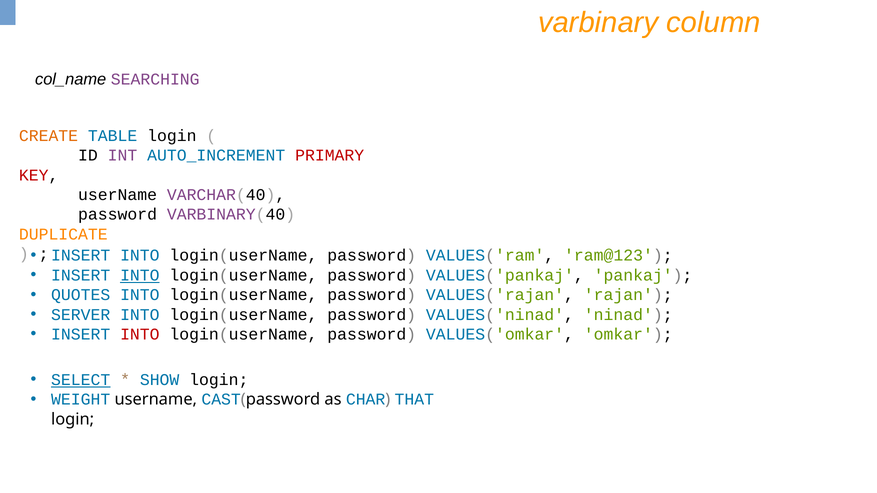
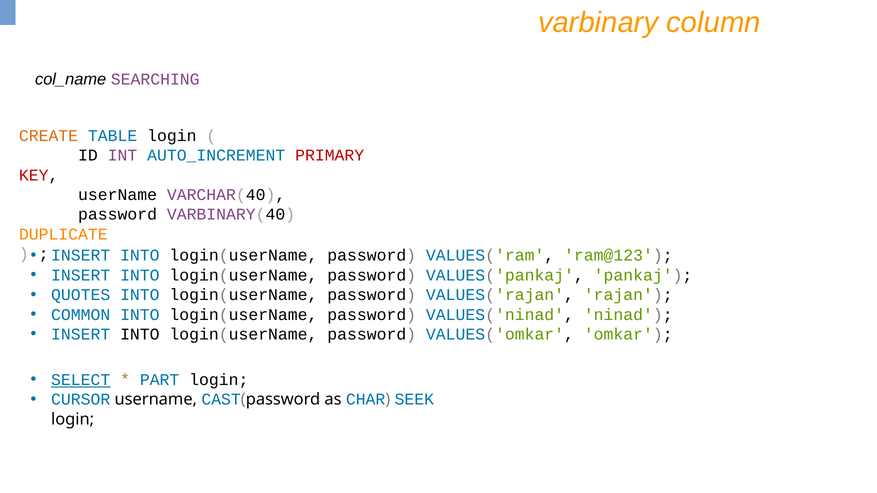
INTO at (140, 275) underline: present -> none
SERVER: SERVER -> COMMON
INTO at (140, 335) colour: red -> black
SHOW: SHOW -> PART
WEIGHT: WEIGHT -> CURSOR
THAT: THAT -> SEEK
